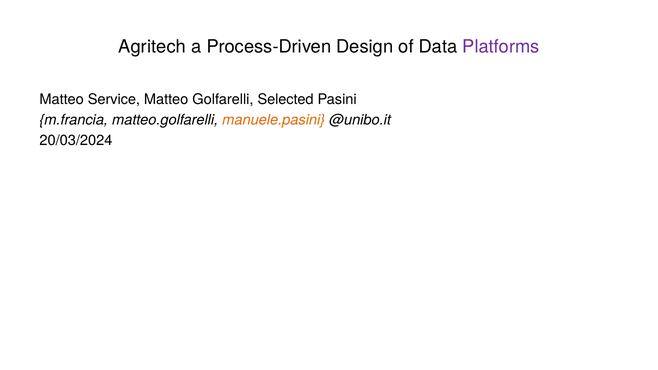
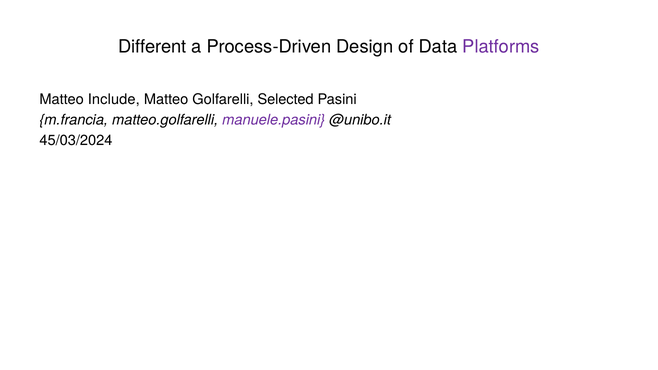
Agritech: Agritech -> Different
Service: Service -> Include
manuele.pasini colour: orange -> purple
20/03/2024: 20/03/2024 -> 45/03/2024
